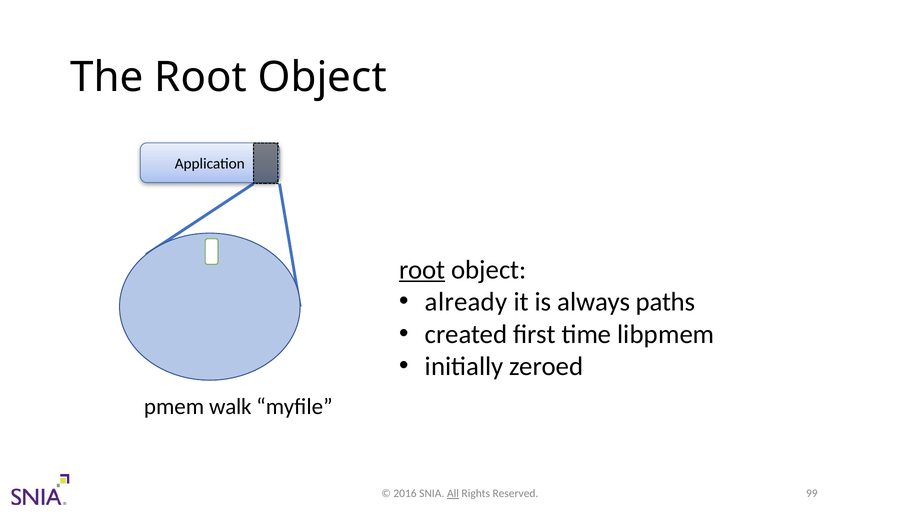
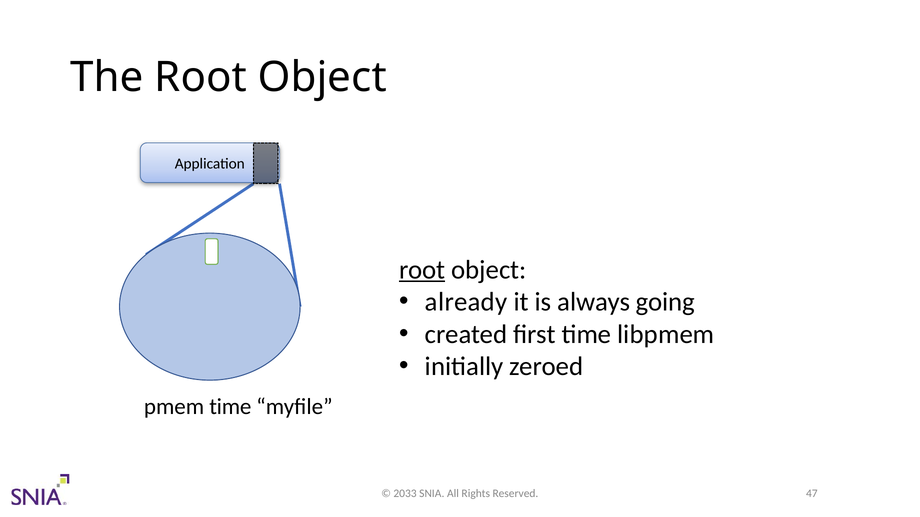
paths: paths -> going
pmem walk: walk -> time
2016: 2016 -> 2033
All underline: present -> none
99: 99 -> 47
